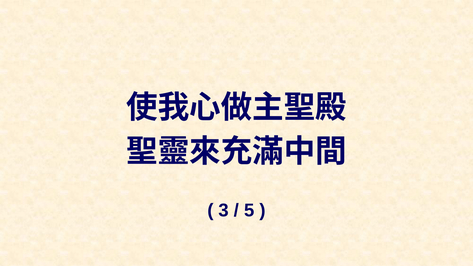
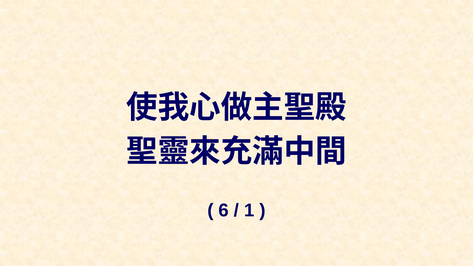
3: 3 -> 6
5: 5 -> 1
